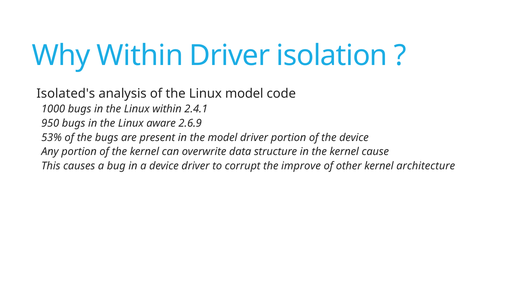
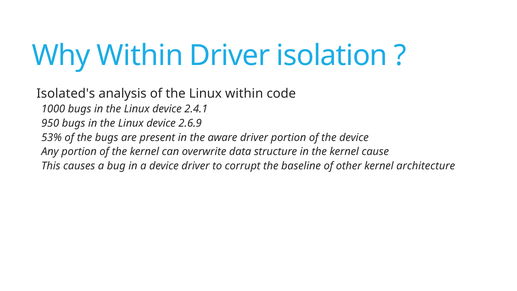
Linux model: model -> within
within at (167, 109): within -> device
aware at (161, 123): aware -> device
the model: model -> aware
improve: improve -> baseline
